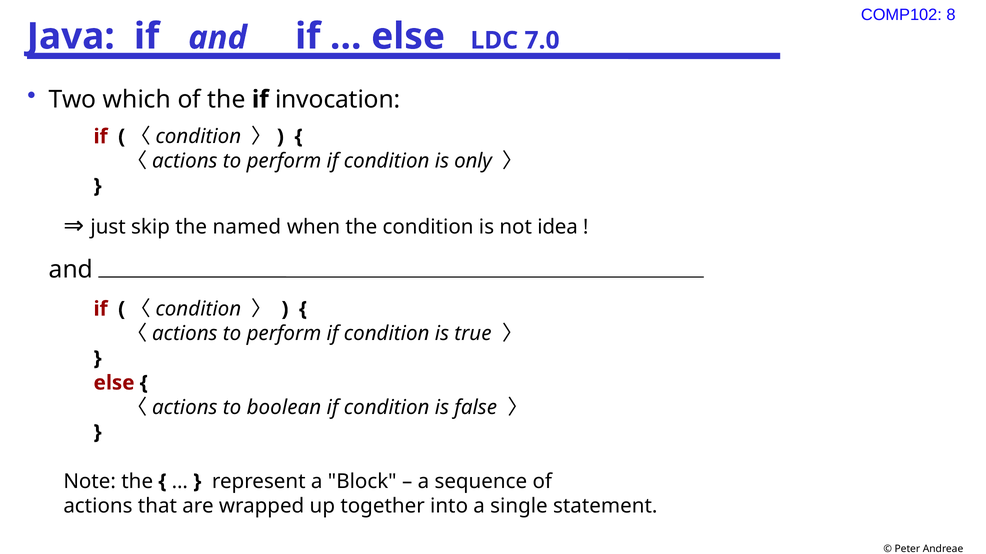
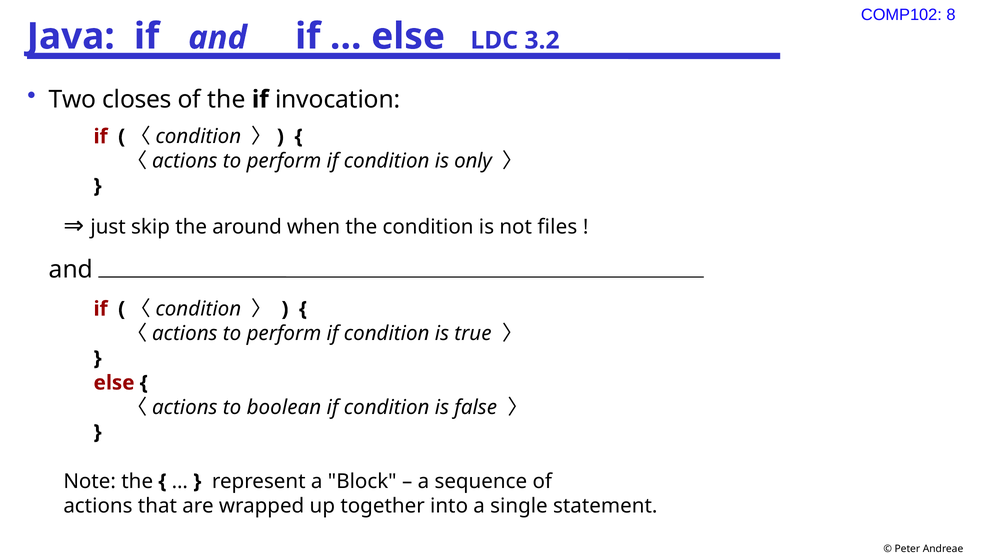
7.0: 7.0 -> 3.2
which: which -> closes
named: named -> around
idea: idea -> files
